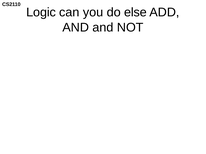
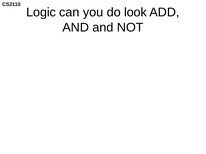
else: else -> look
